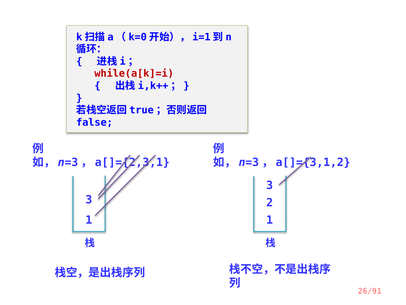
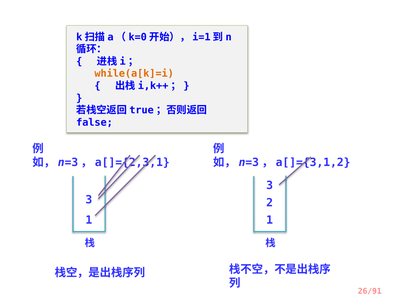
while(a[k]=i colour: red -> orange
